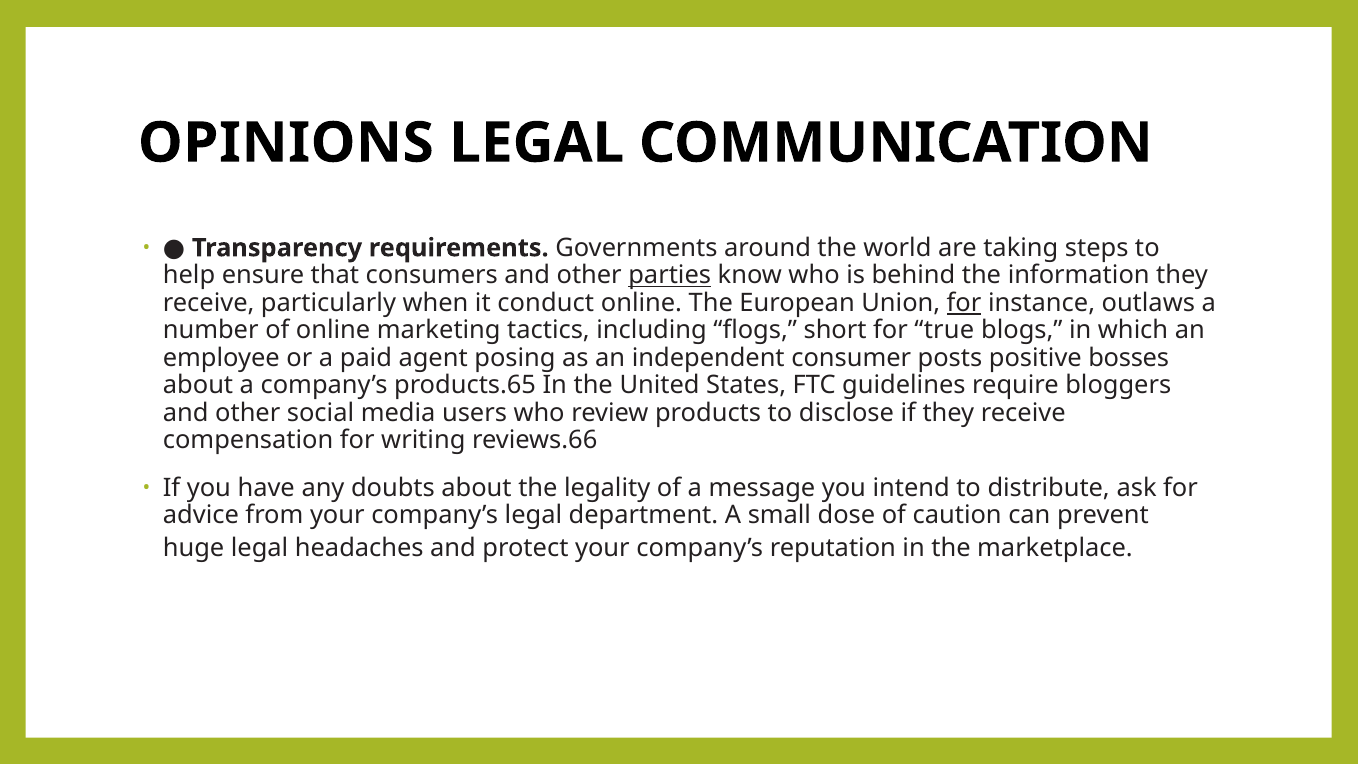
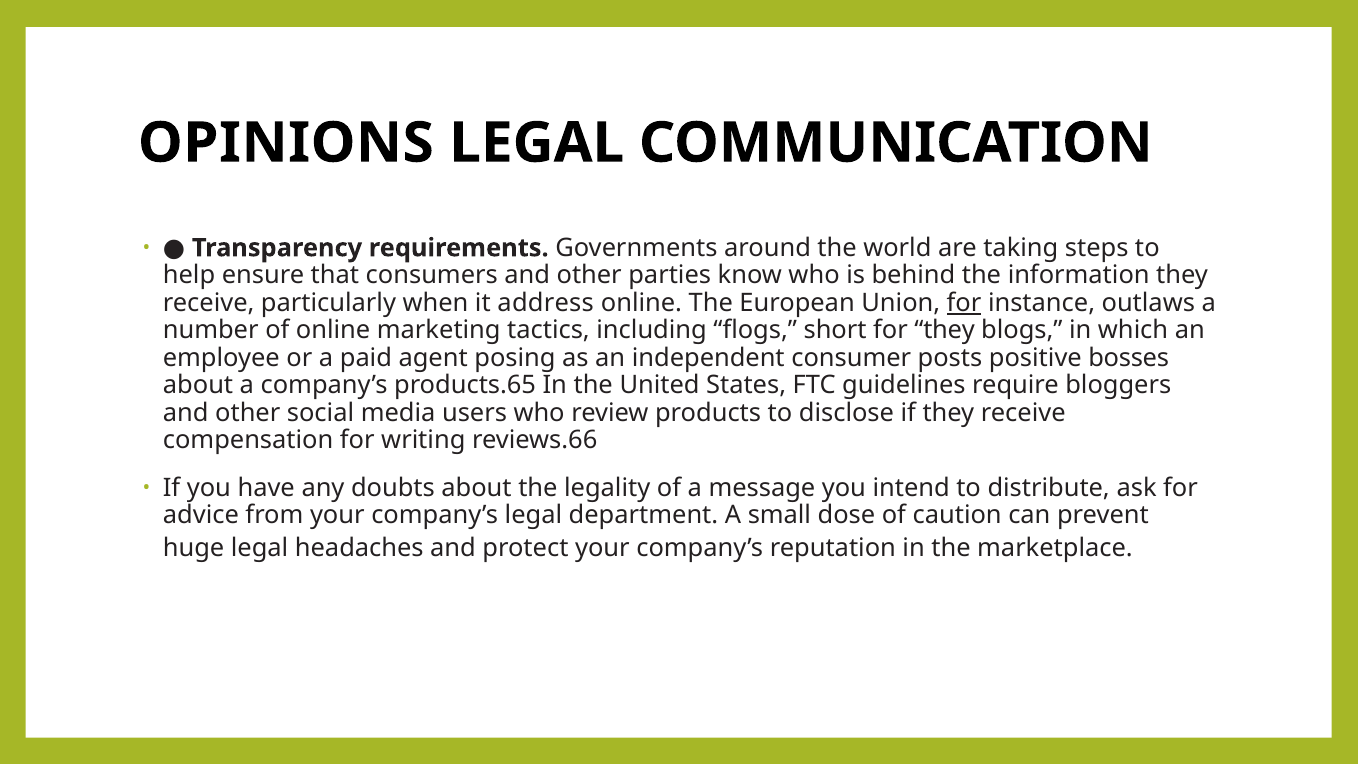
parties underline: present -> none
conduct: conduct -> address
for true: true -> they
